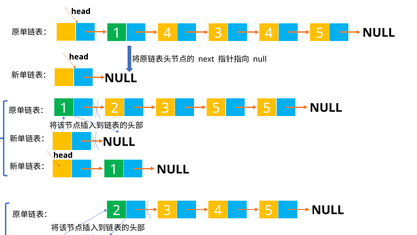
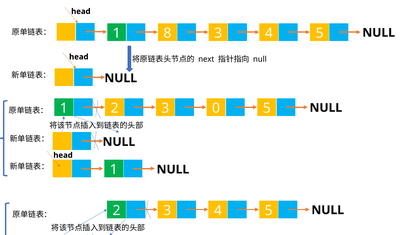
1 4: 4 -> 8
3 5: 5 -> 0
